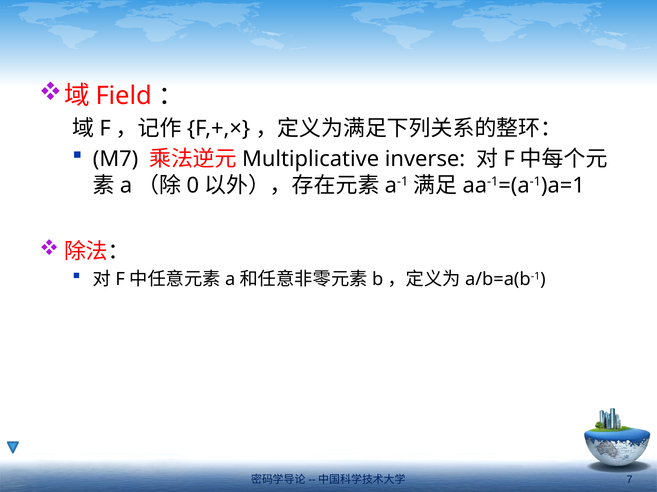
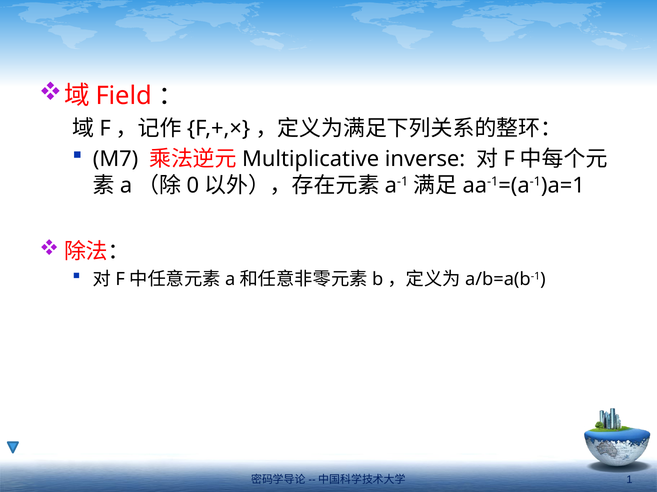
7: 7 -> 1
